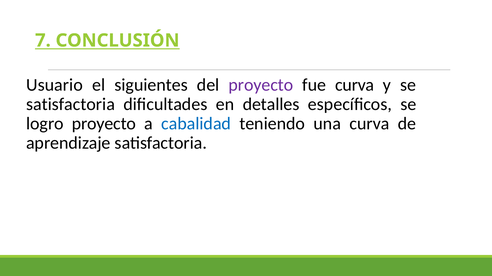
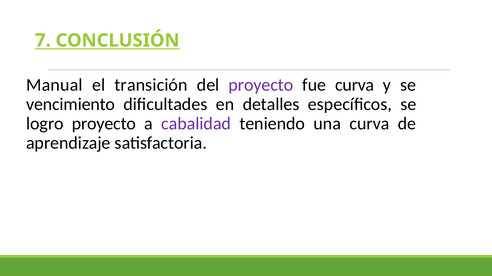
Usuario: Usuario -> Manual
siguientes: siguientes -> transición
satisfactoria at (71, 104): satisfactoria -> vencimiento
cabalidad colour: blue -> purple
